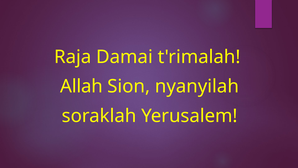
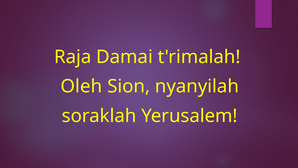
Allah: Allah -> Oleh
